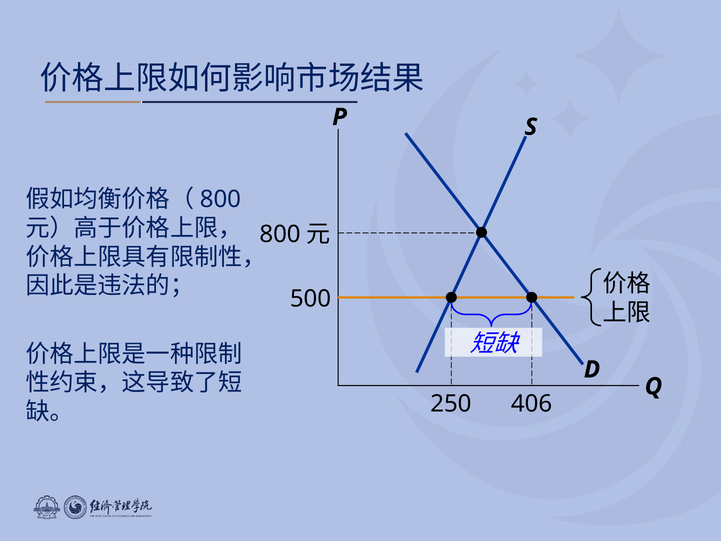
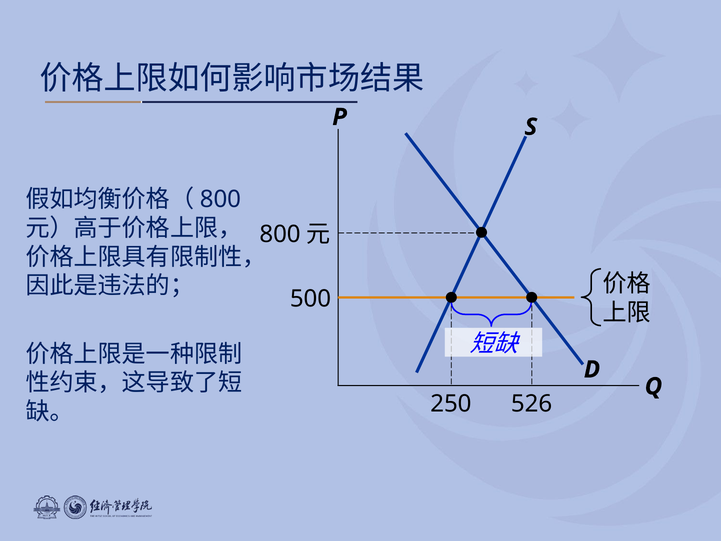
406: 406 -> 526
